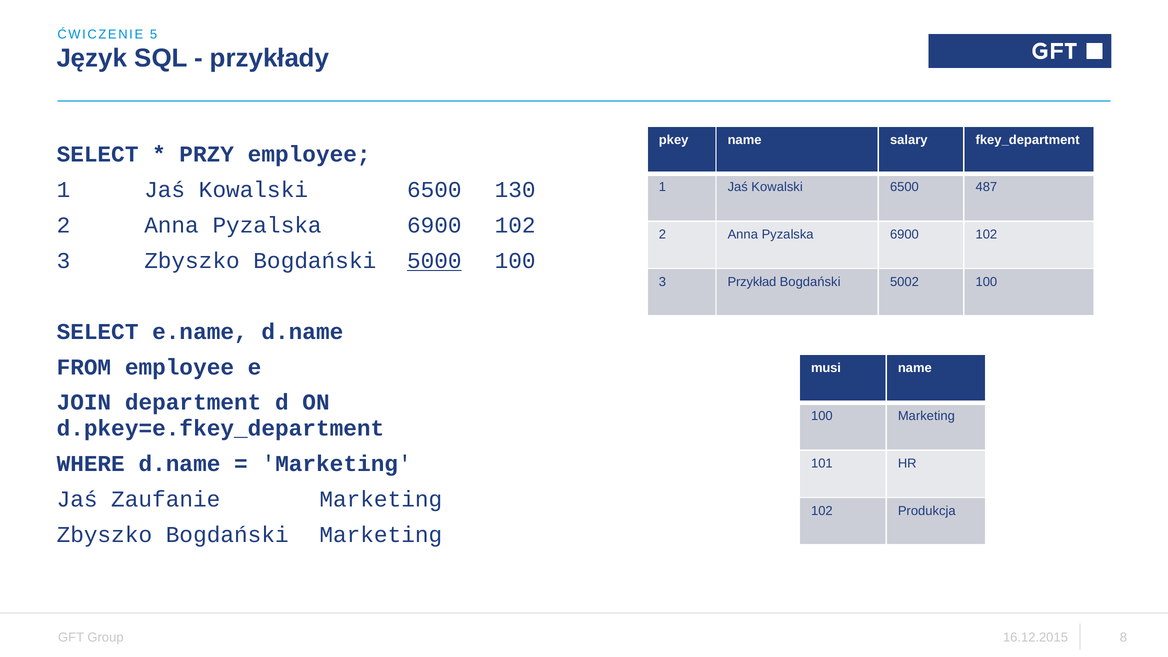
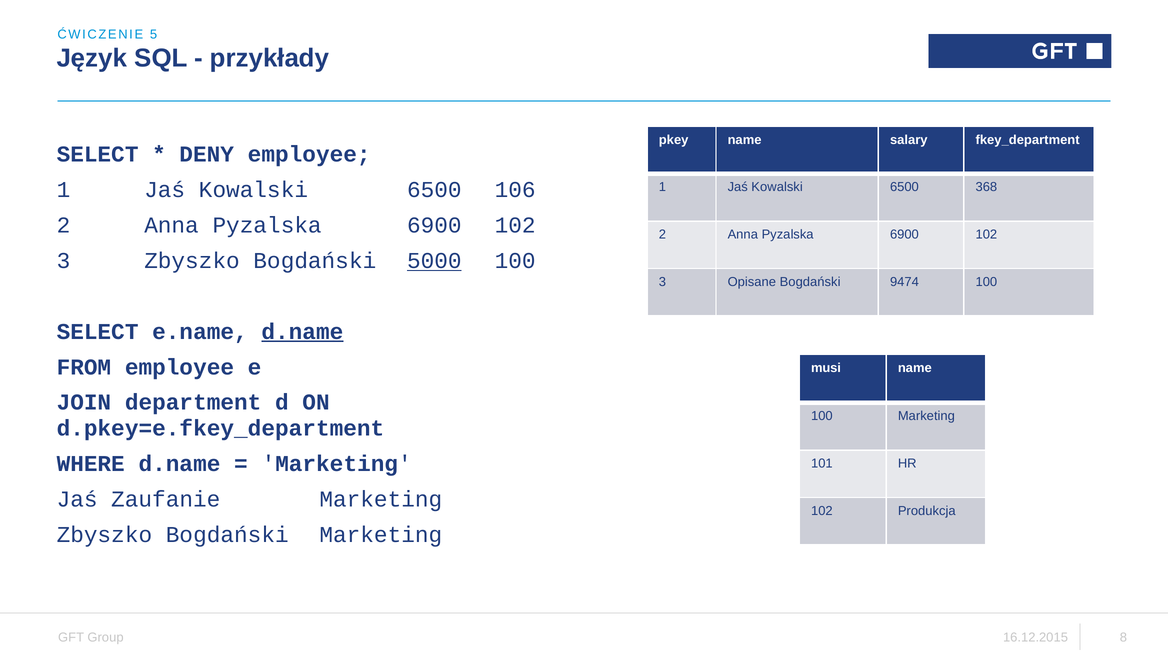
PRZY: PRZY -> DENY
487: 487 -> 368
130: 130 -> 106
Przykład: Przykład -> Opisane
5002: 5002 -> 9474
d.name at (302, 332) underline: none -> present
